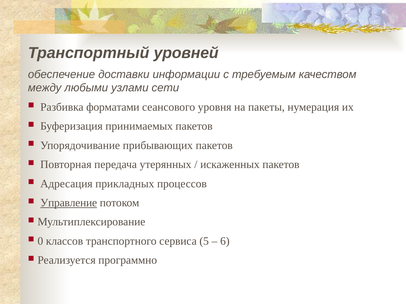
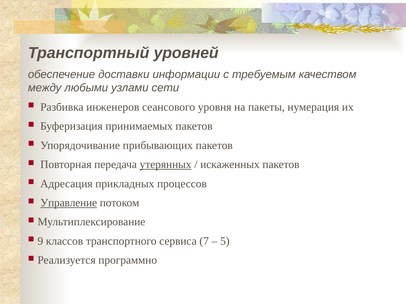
форматами: форматами -> инженеров
утерянных underline: none -> present
0: 0 -> 9
5: 5 -> 7
6: 6 -> 5
